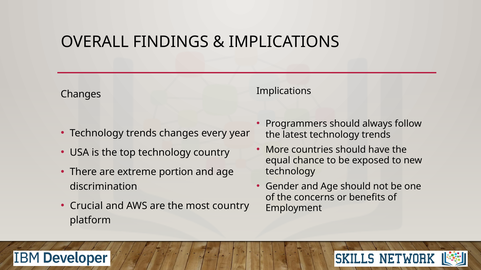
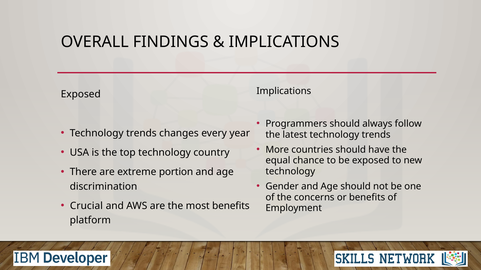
Changes at (81, 95): Changes -> Exposed
most country: country -> benefits
